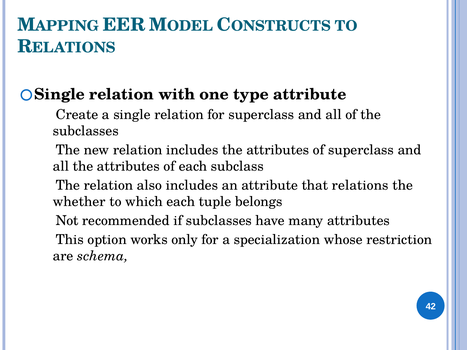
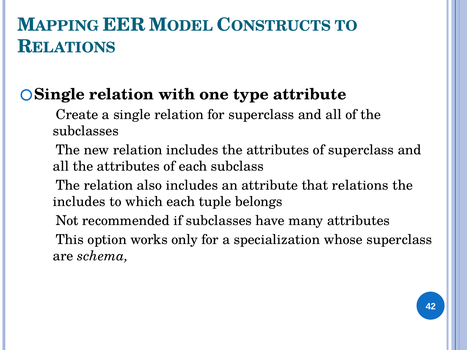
whether at (79, 202): whether -> includes
whose restriction: restriction -> superclass
